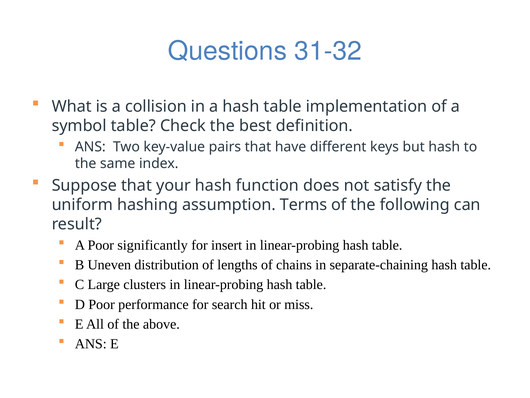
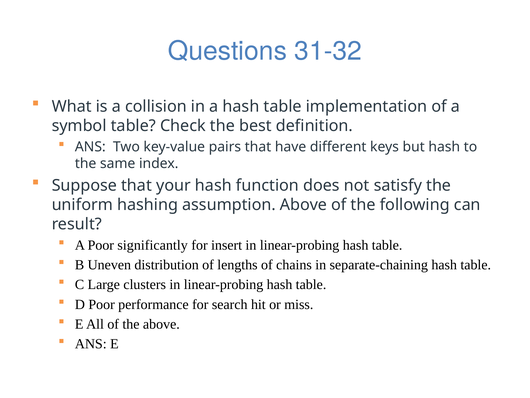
assumption Terms: Terms -> Above
